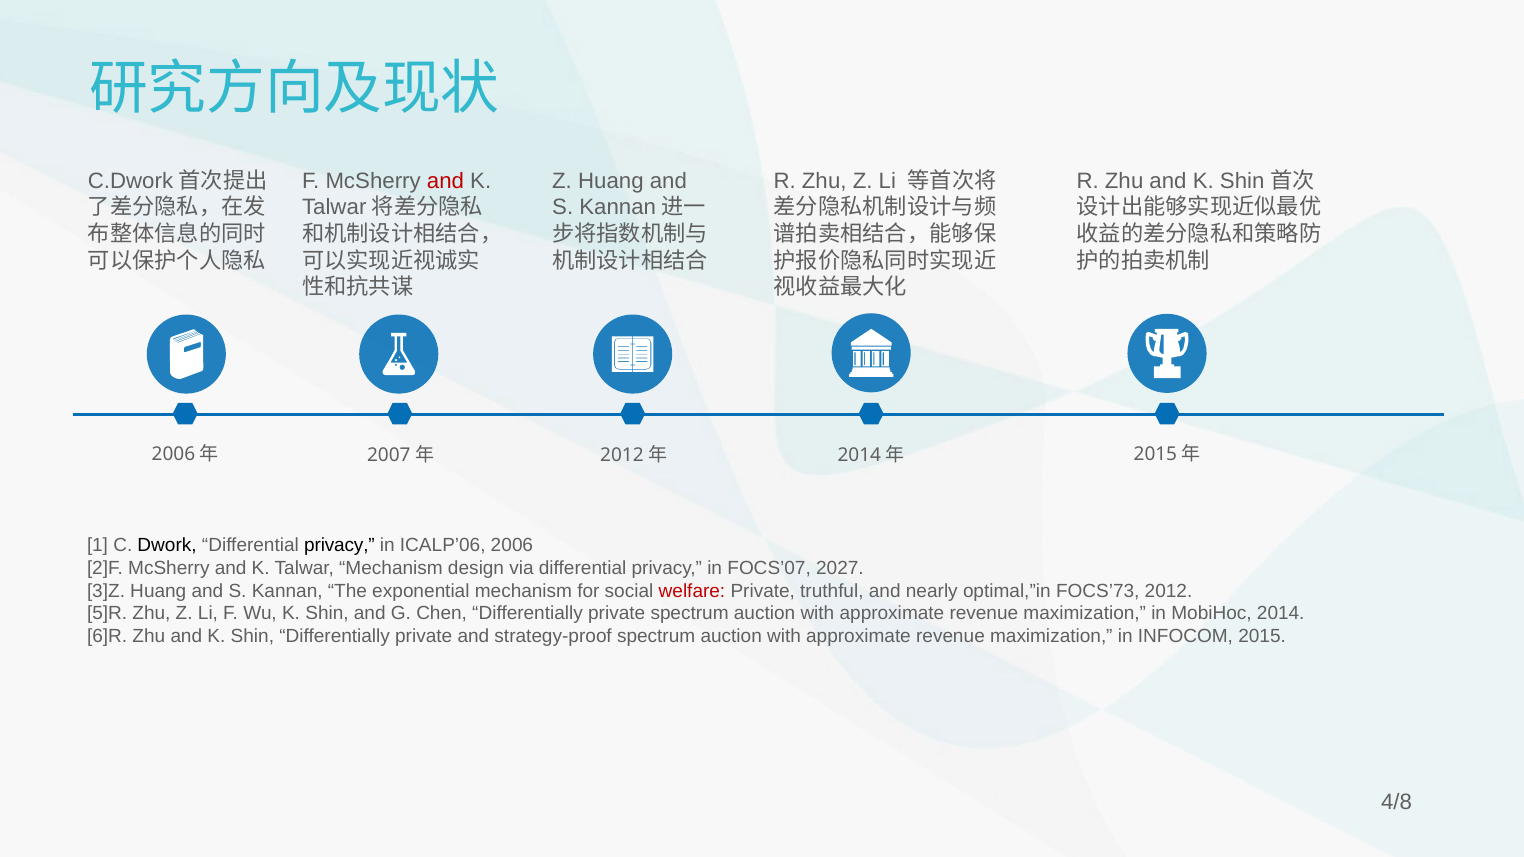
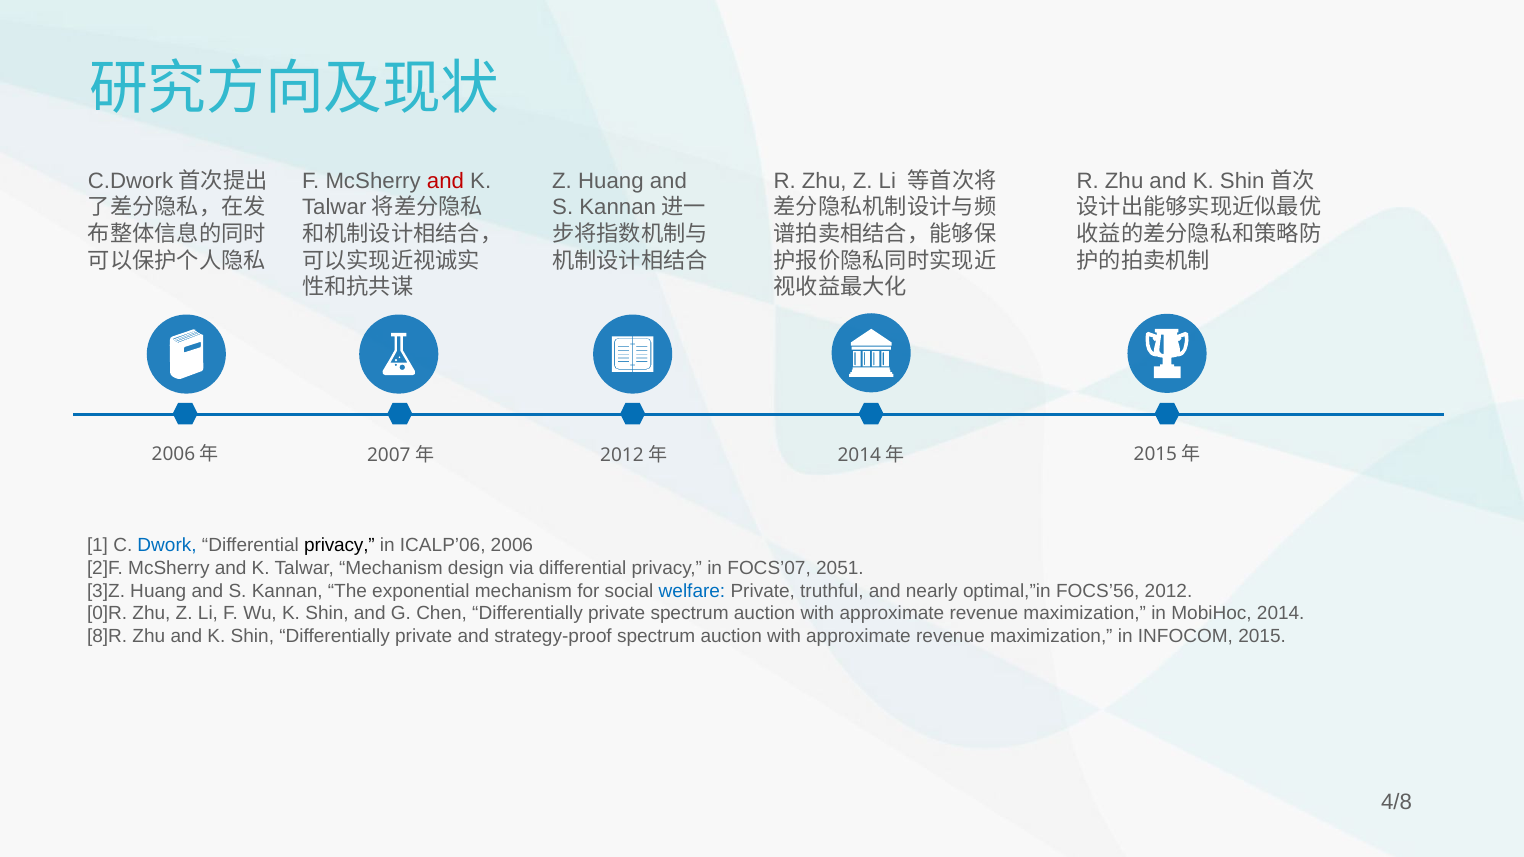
Dwork colour: black -> blue
2027: 2027 -> 2051
welfare colour: red -> blue
FOCS’73: FOCS’73 -> FOCS’56
5]R: 5]R -> 0]R
6]R: 6]R -> 8]R
